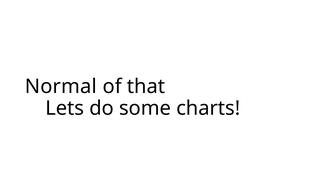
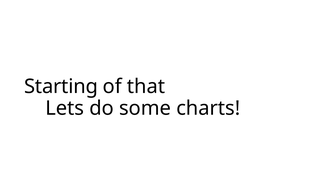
Normal: Normal -> Starting
